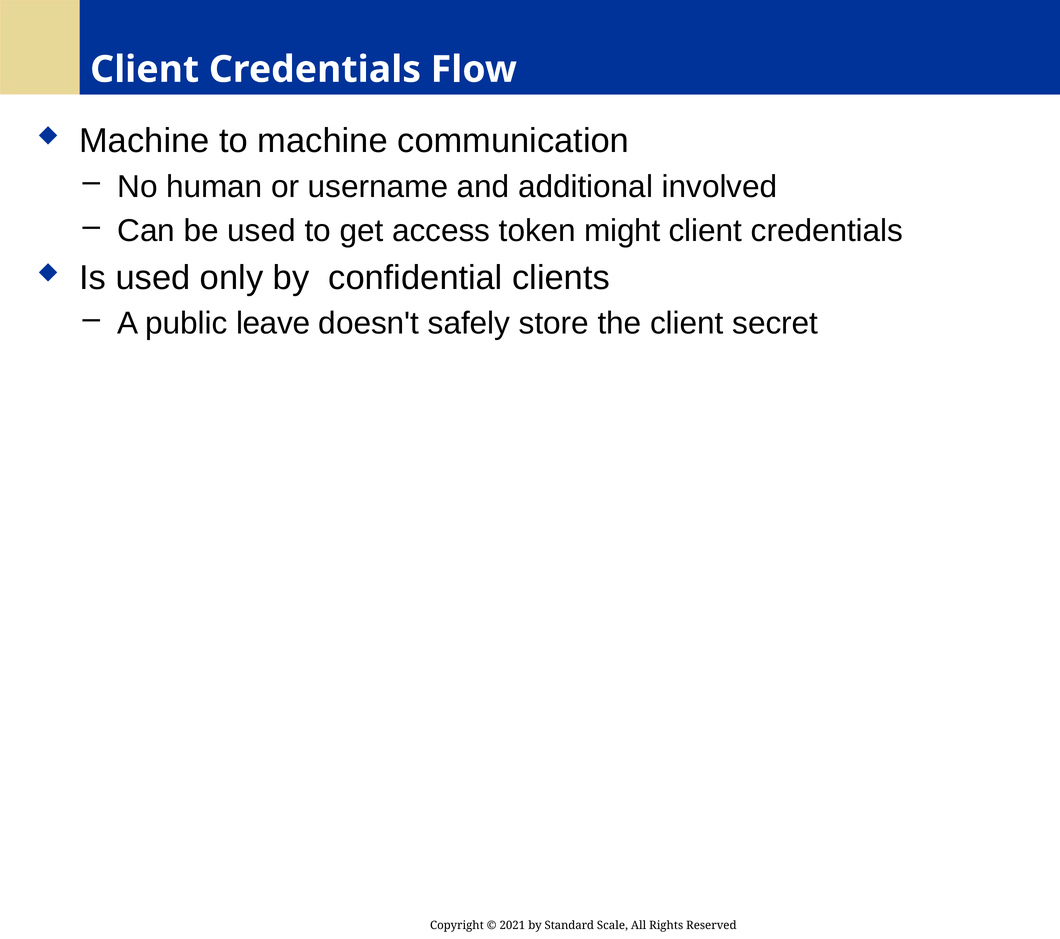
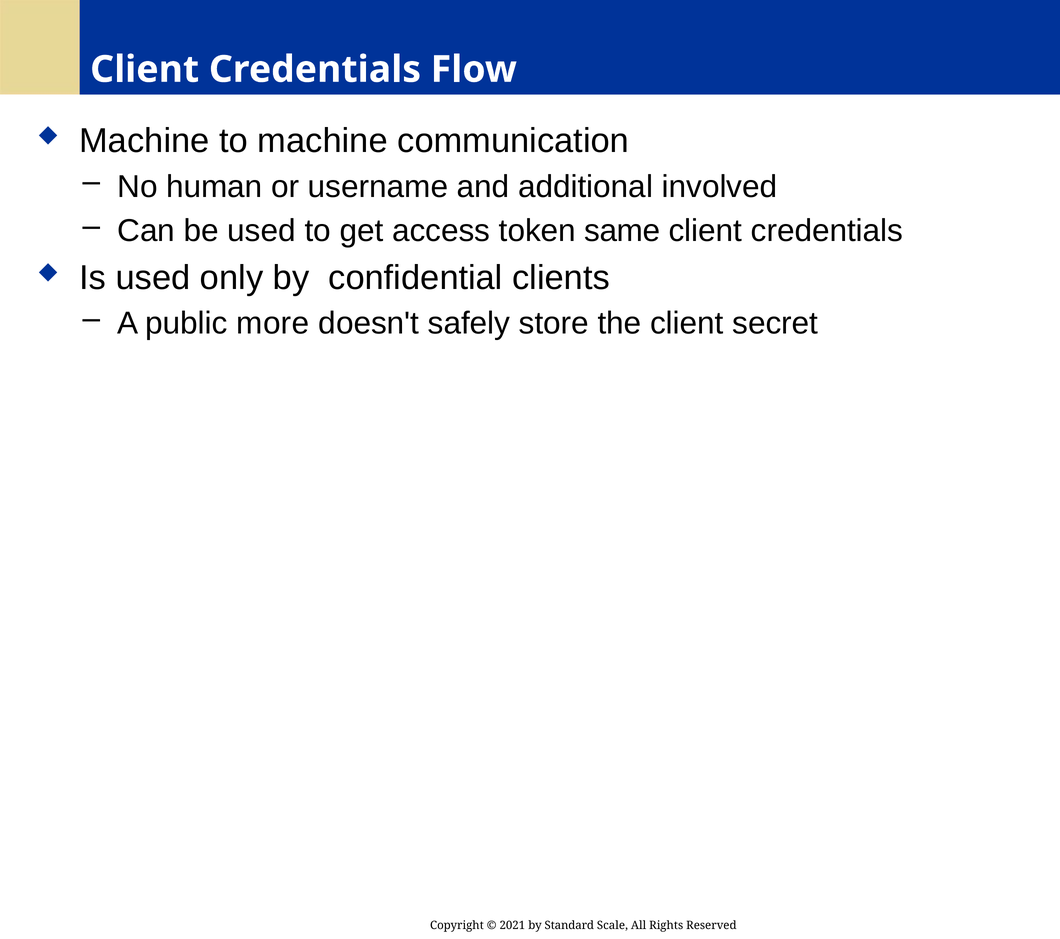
might: might -> same
leave: leave -> more
